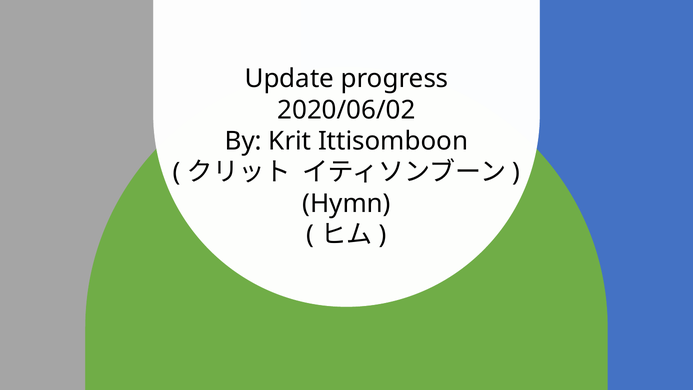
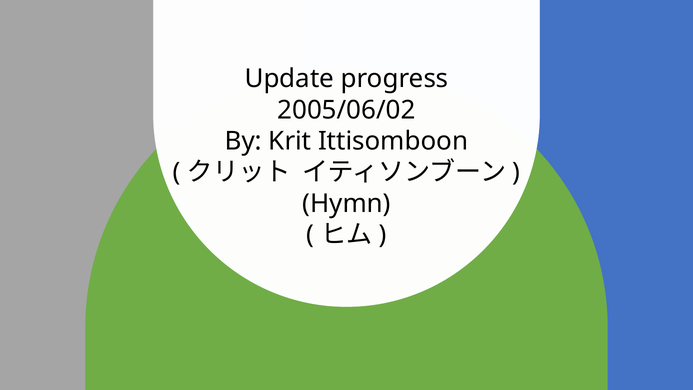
2020/06/02: 2020/06/02 -> 2005/06/02
